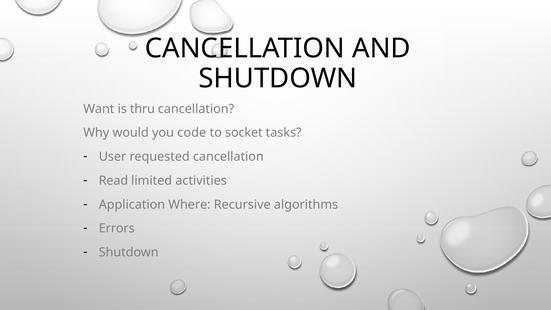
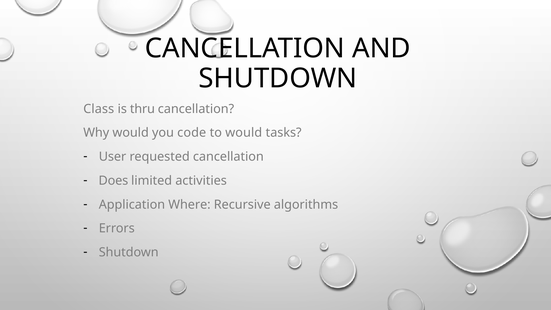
Want: Want -> Class
to socket: socket -> would
Read: Read -> Does
